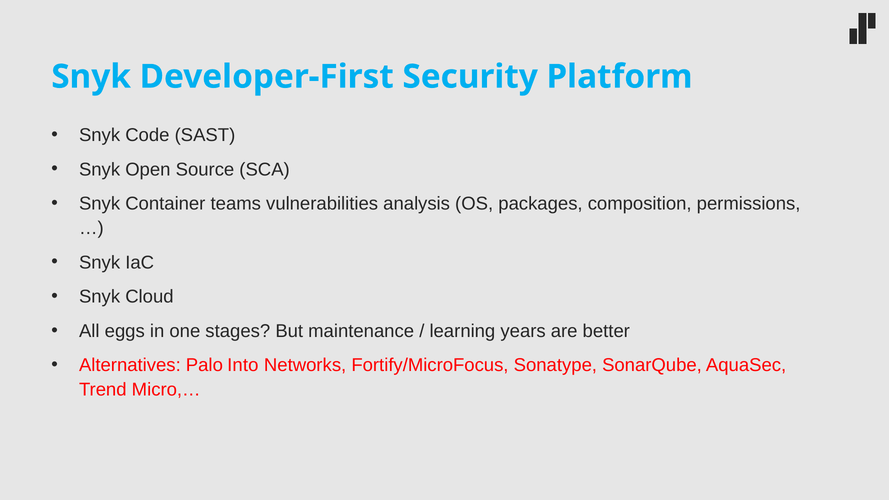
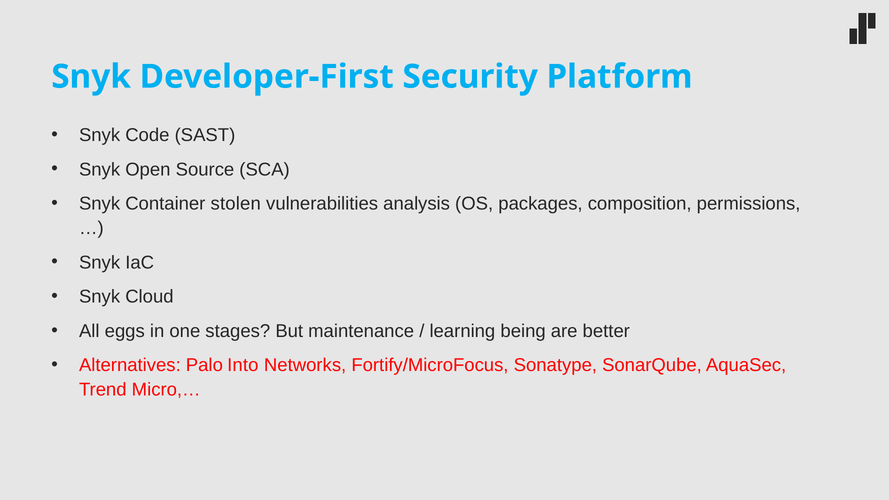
teams: teams -> stolen
years: years -> being
